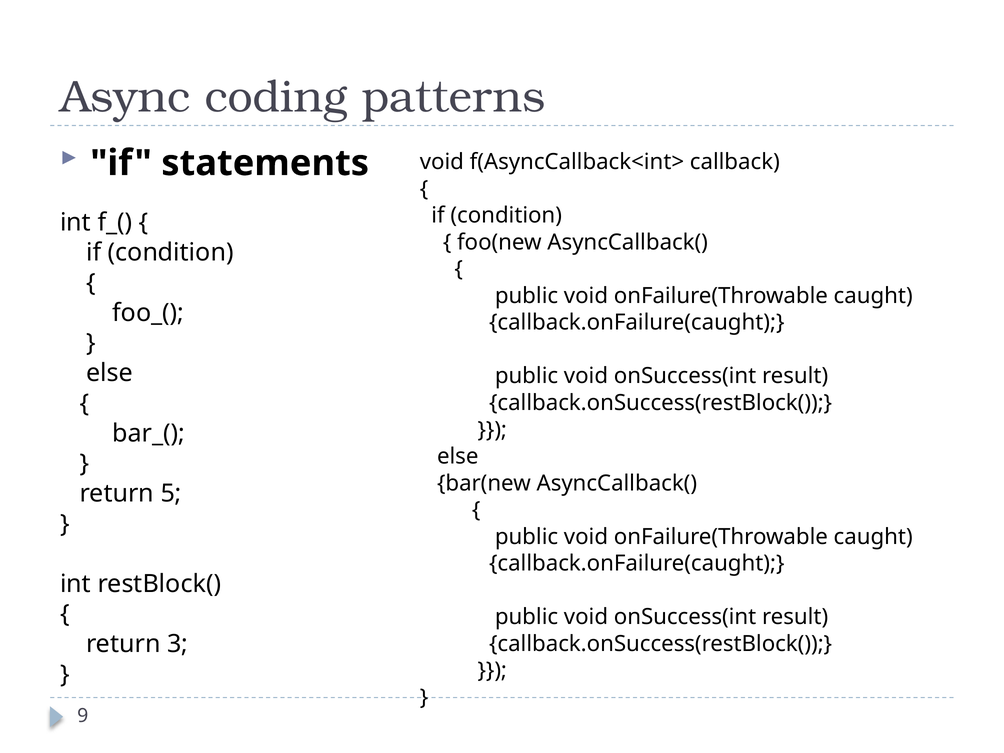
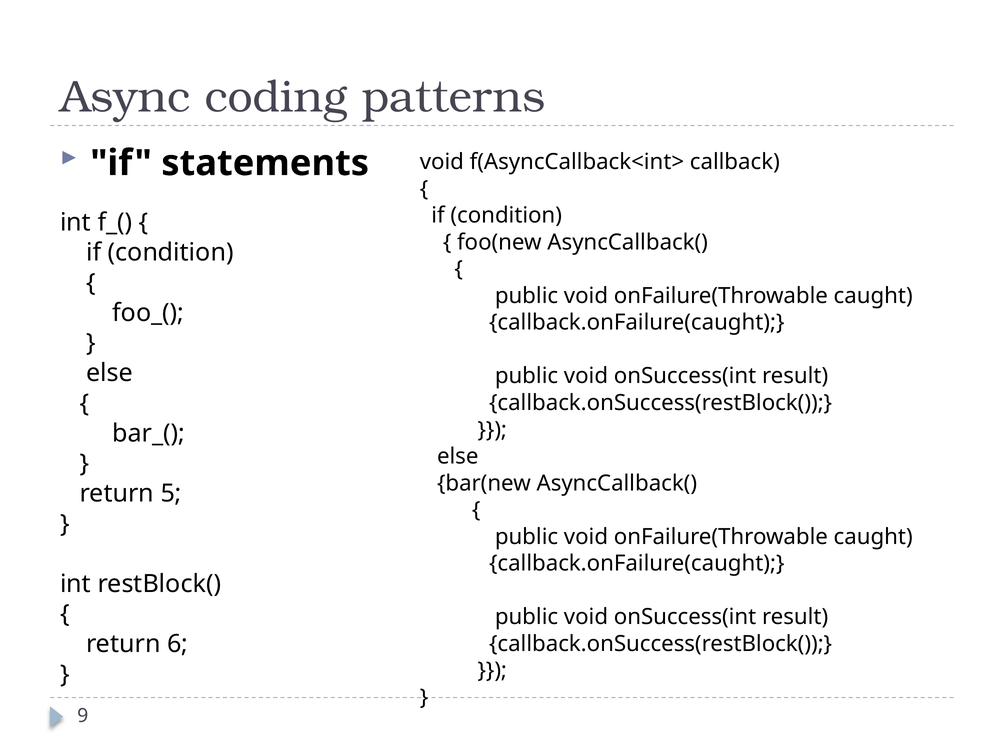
3: 3 -> 6
